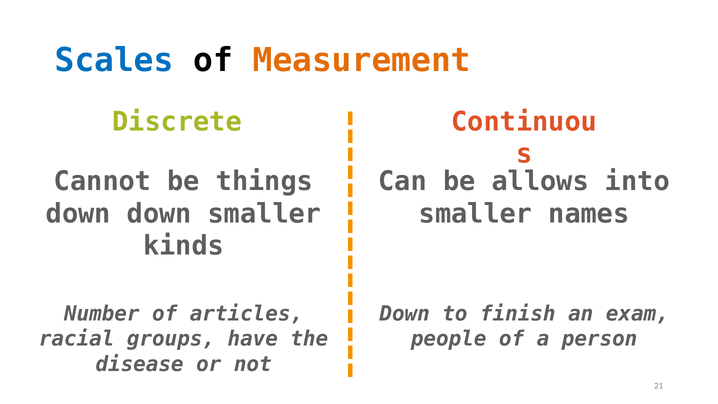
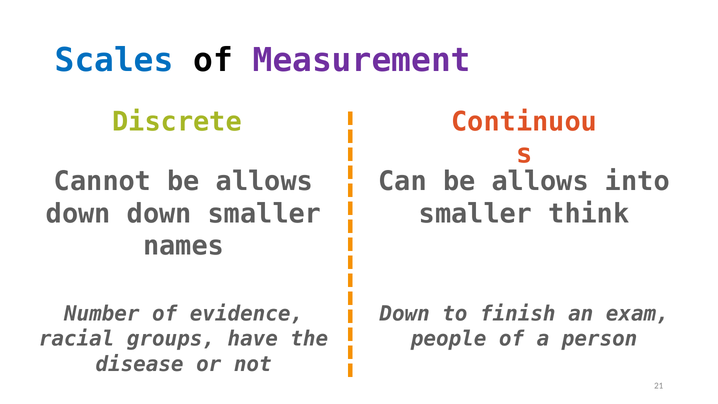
Measurement colour: orange -> purple
Cannot be things: things -> allows
names: names -> think
kinds: kinds -> names
articles: articles -> evidence
